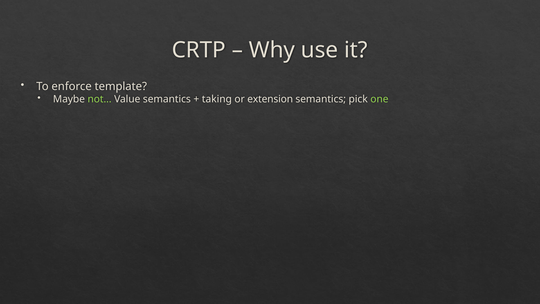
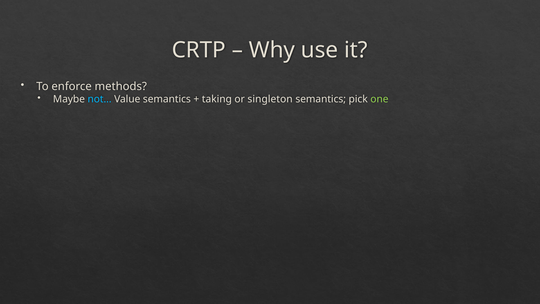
template: template -> methods
not… colour: light green -> light blue
extension: extension -> singleton
